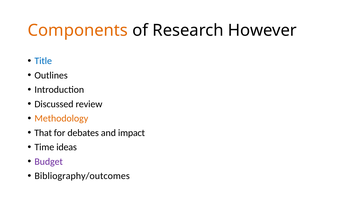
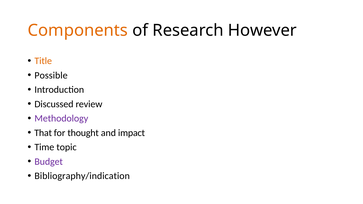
Title colour: blue -> orange
Outlines: Outlines -> Possible
Methodology colour: orange -> purple
debates: debates -> thought
ideas: ideas -> topic
Bibliography/outcomes: Bibliography/outcomes -> Bibliography/indication
